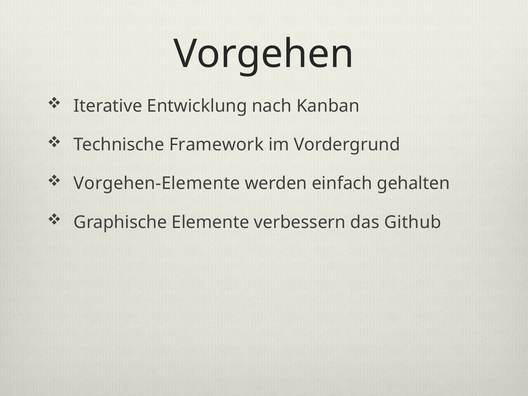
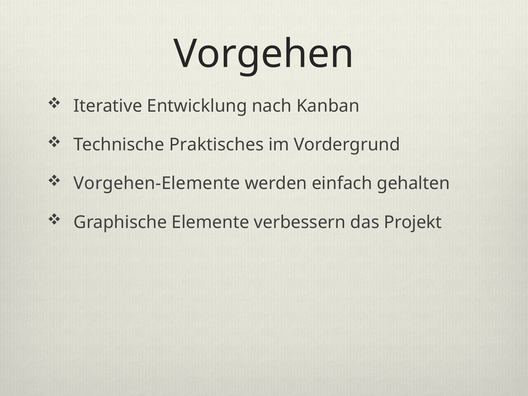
Framework: Framework -> Praktisches
Github: Github -> Projekt
